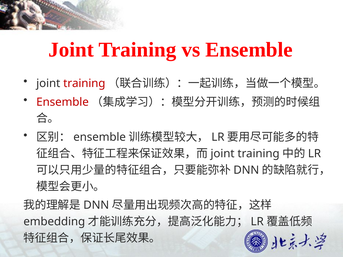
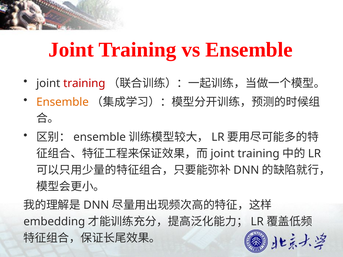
Ensemble at (63, 102) colour: red -> orange
